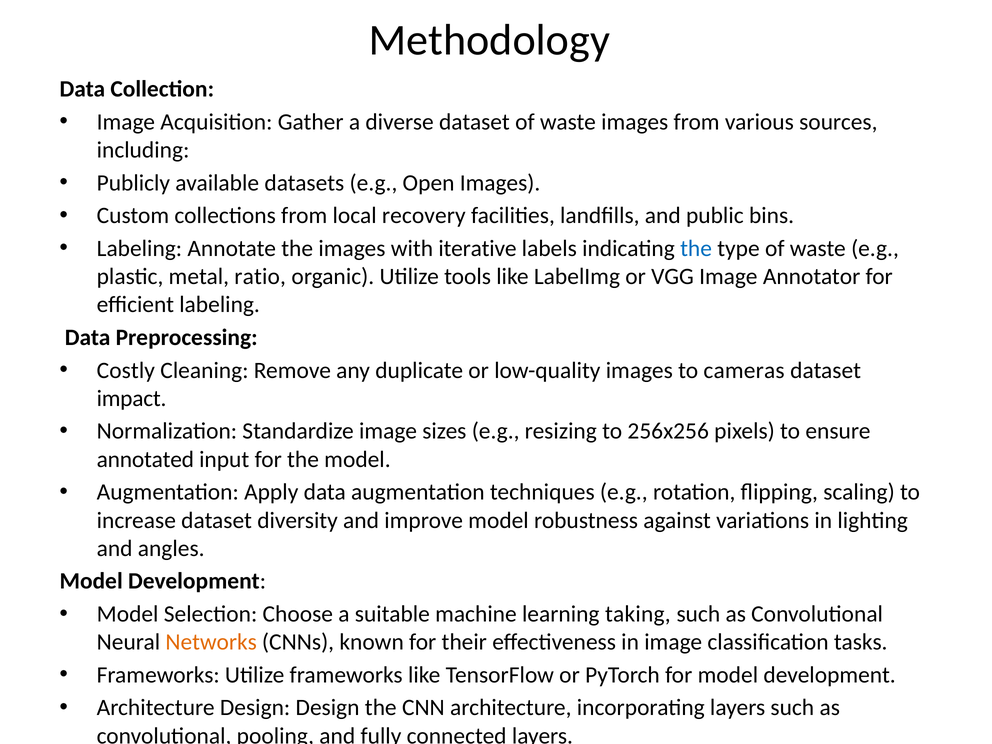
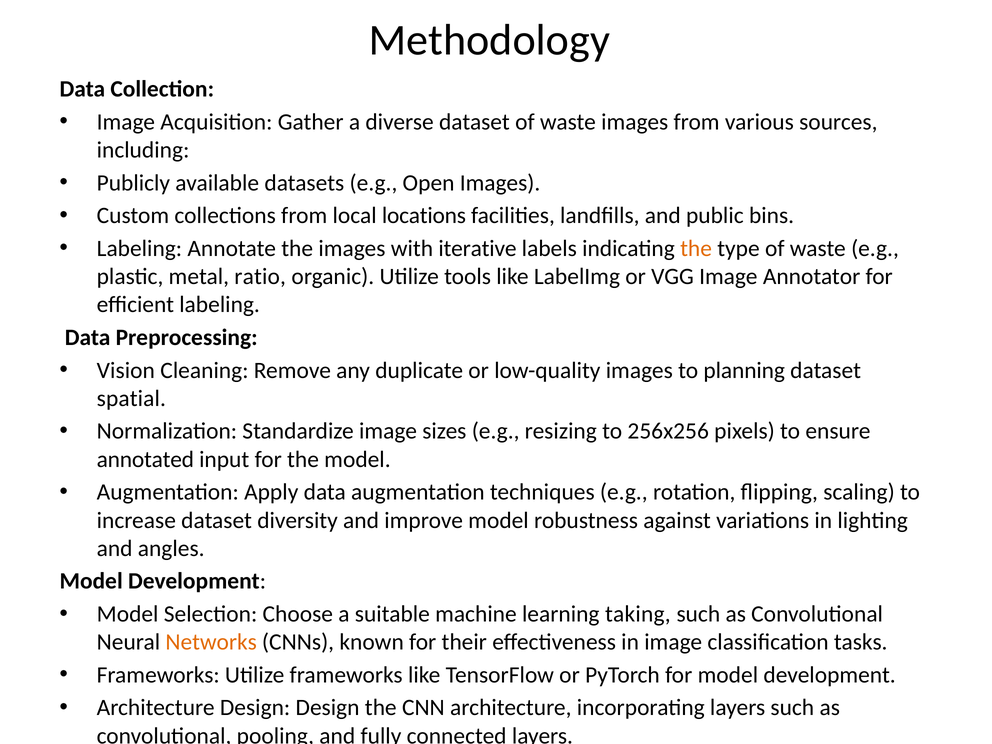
recovery: recovery -> locations
the at (696, 248) colour: blue -> orange
Costly: Costly -> Vision
cameras: cameras -> planning
impact: impact -> spatial
